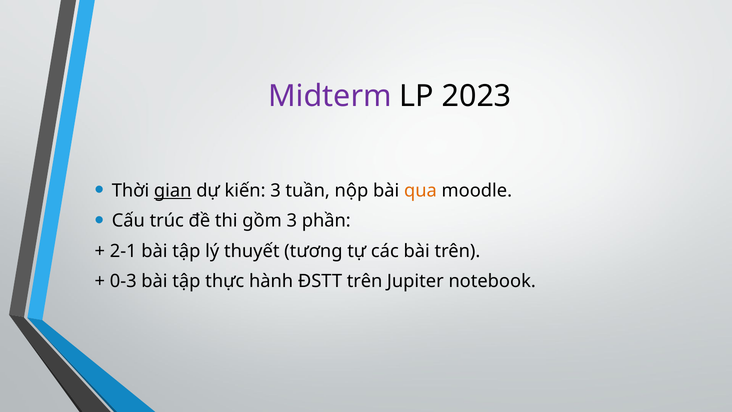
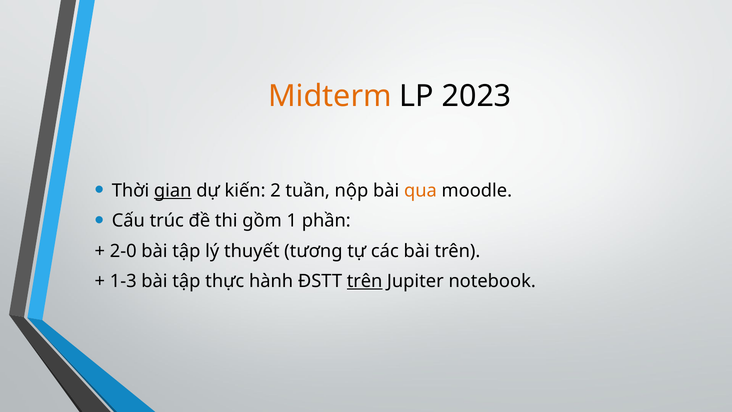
Midterm colour: purple -> orange
kiến 3: 3 -> 2
gồm 3: 3 -> 1
2-1: 2-1 -> 2-0
0-3: 0-3 -> 1-3
trên at (365, 281) underline: none -> present
